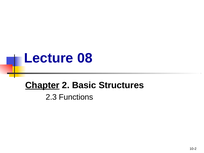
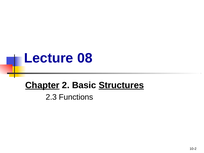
Structures underline: none -> present
